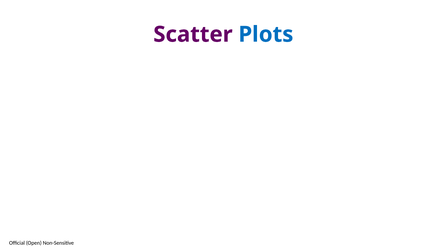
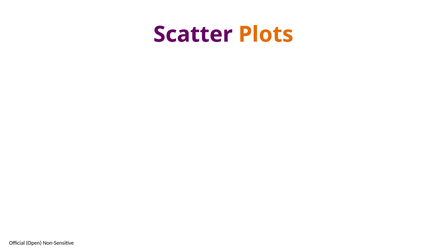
Plots colour: blue -> orange
